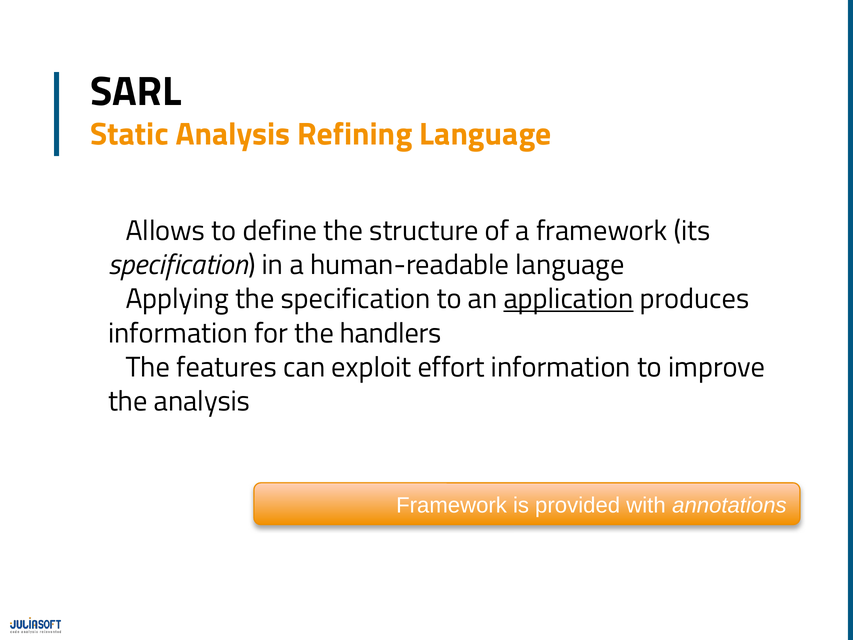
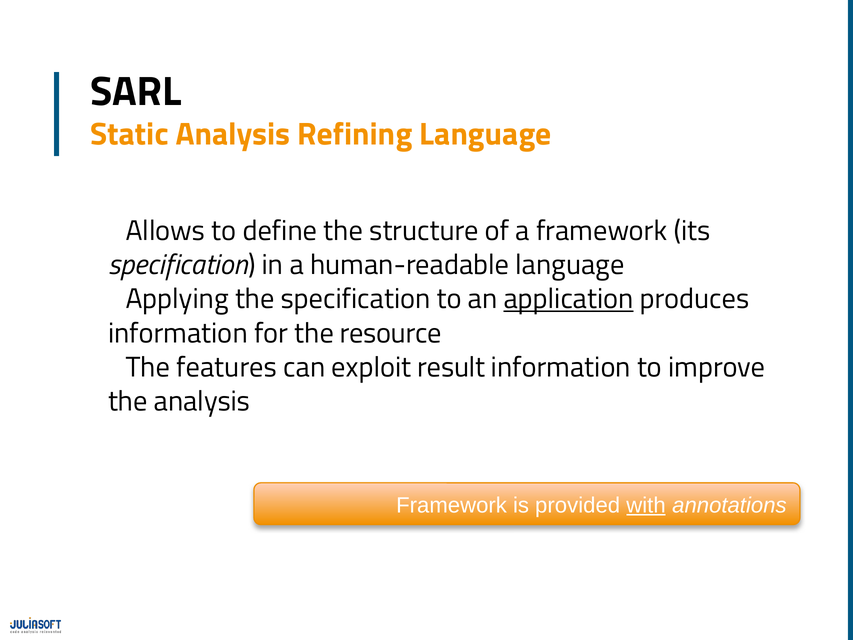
handlers: handlers -> resource
effort: effort -> result
with underline: none -> present
